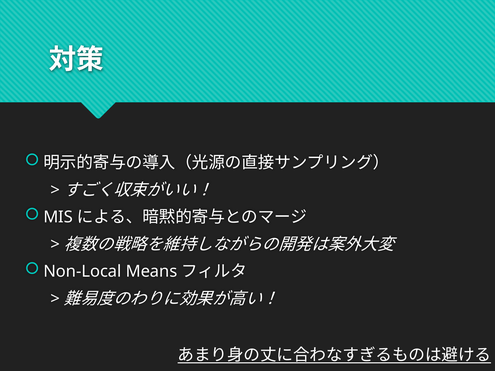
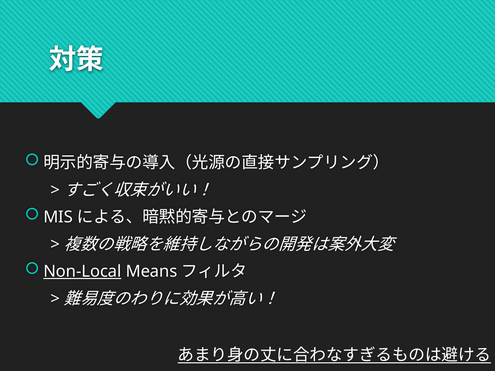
Non-Local underline: none -> present
